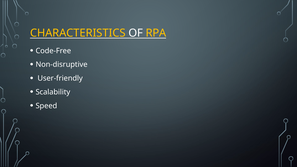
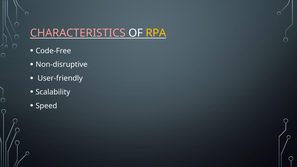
CHARACTERISTICS colour: yellow -> pink
